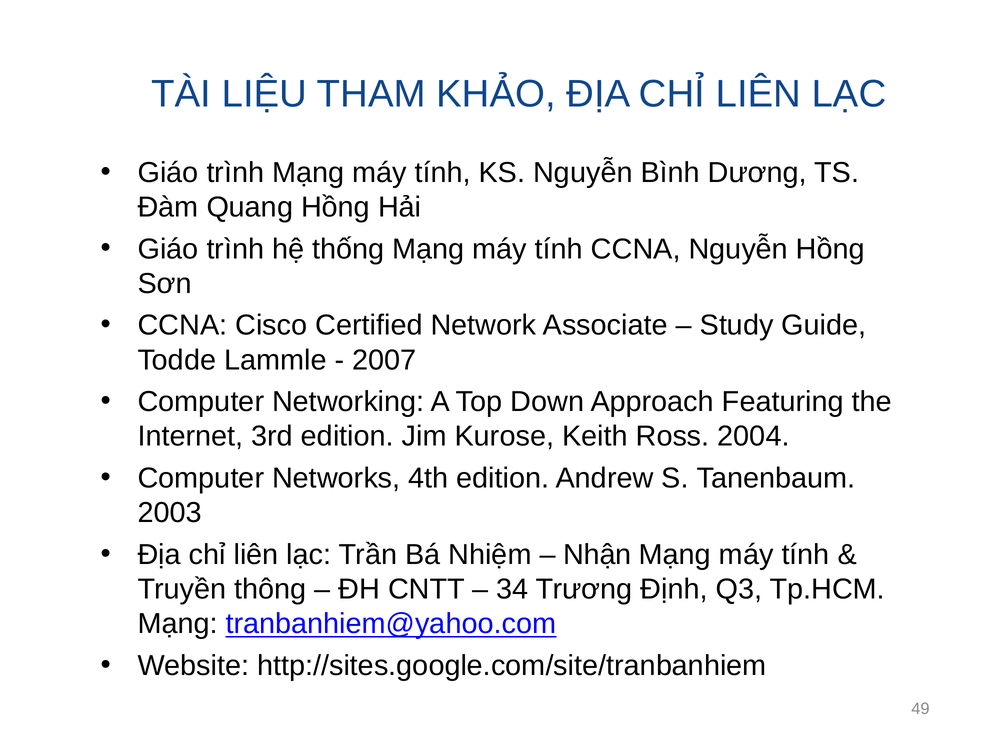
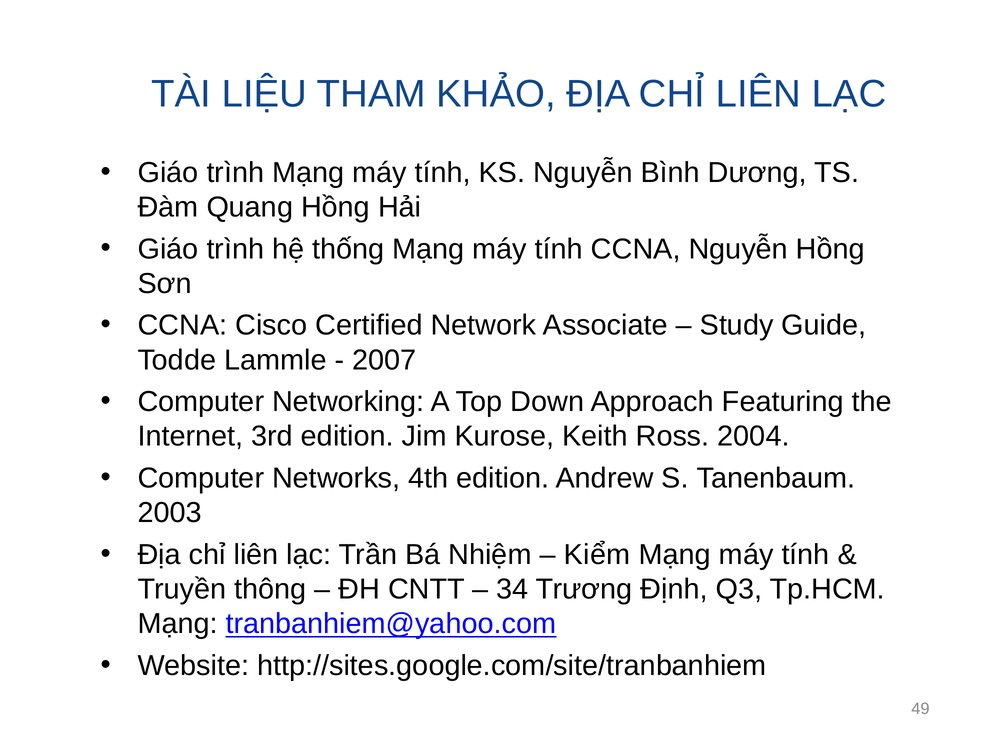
Nhận: Nhận -> Kiểm
